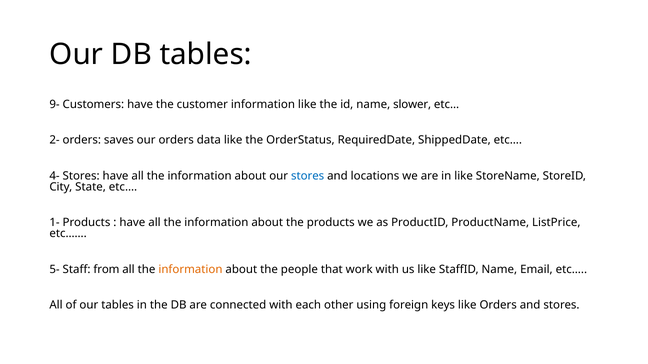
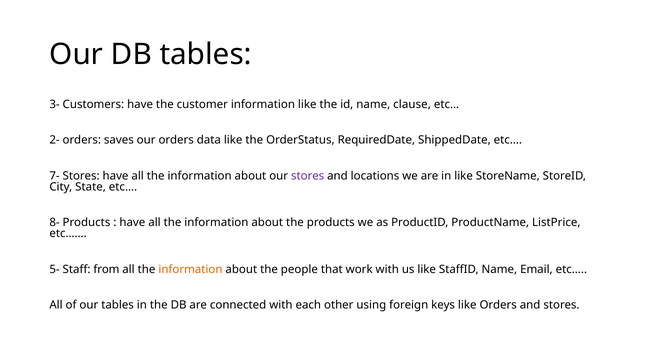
9-: 9- -> 3-
slower: slower -> clause
4-: 4- -> 7-
stores at (308, 176) colour: blue -> purple
1-: 1- -> 8-
